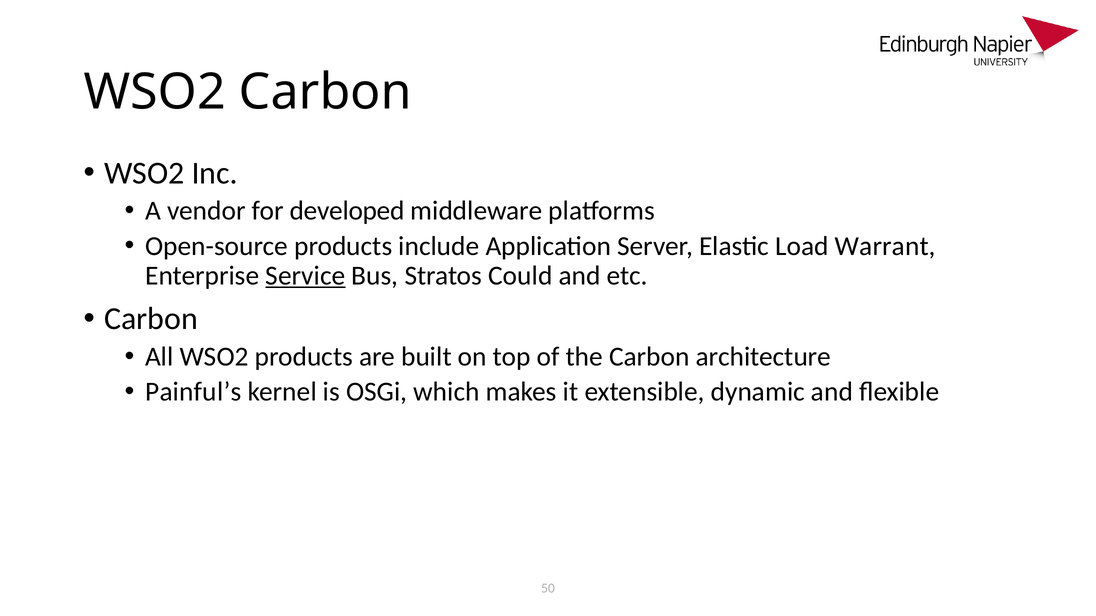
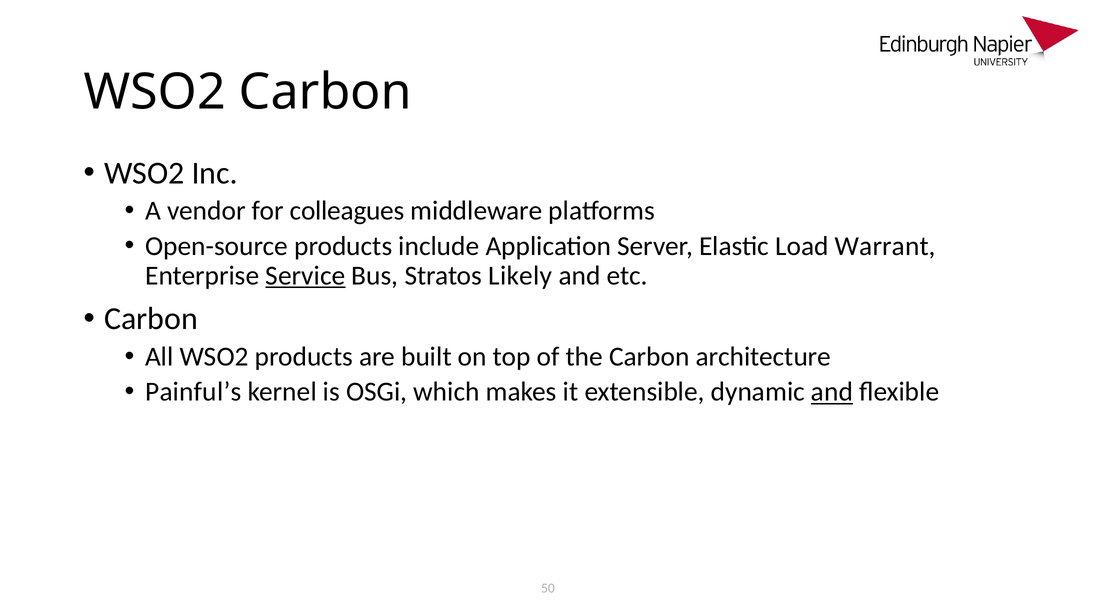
developed: developed -> colleagues
Could: Could -> Likely
and at (832, 392) underline: none -> present
